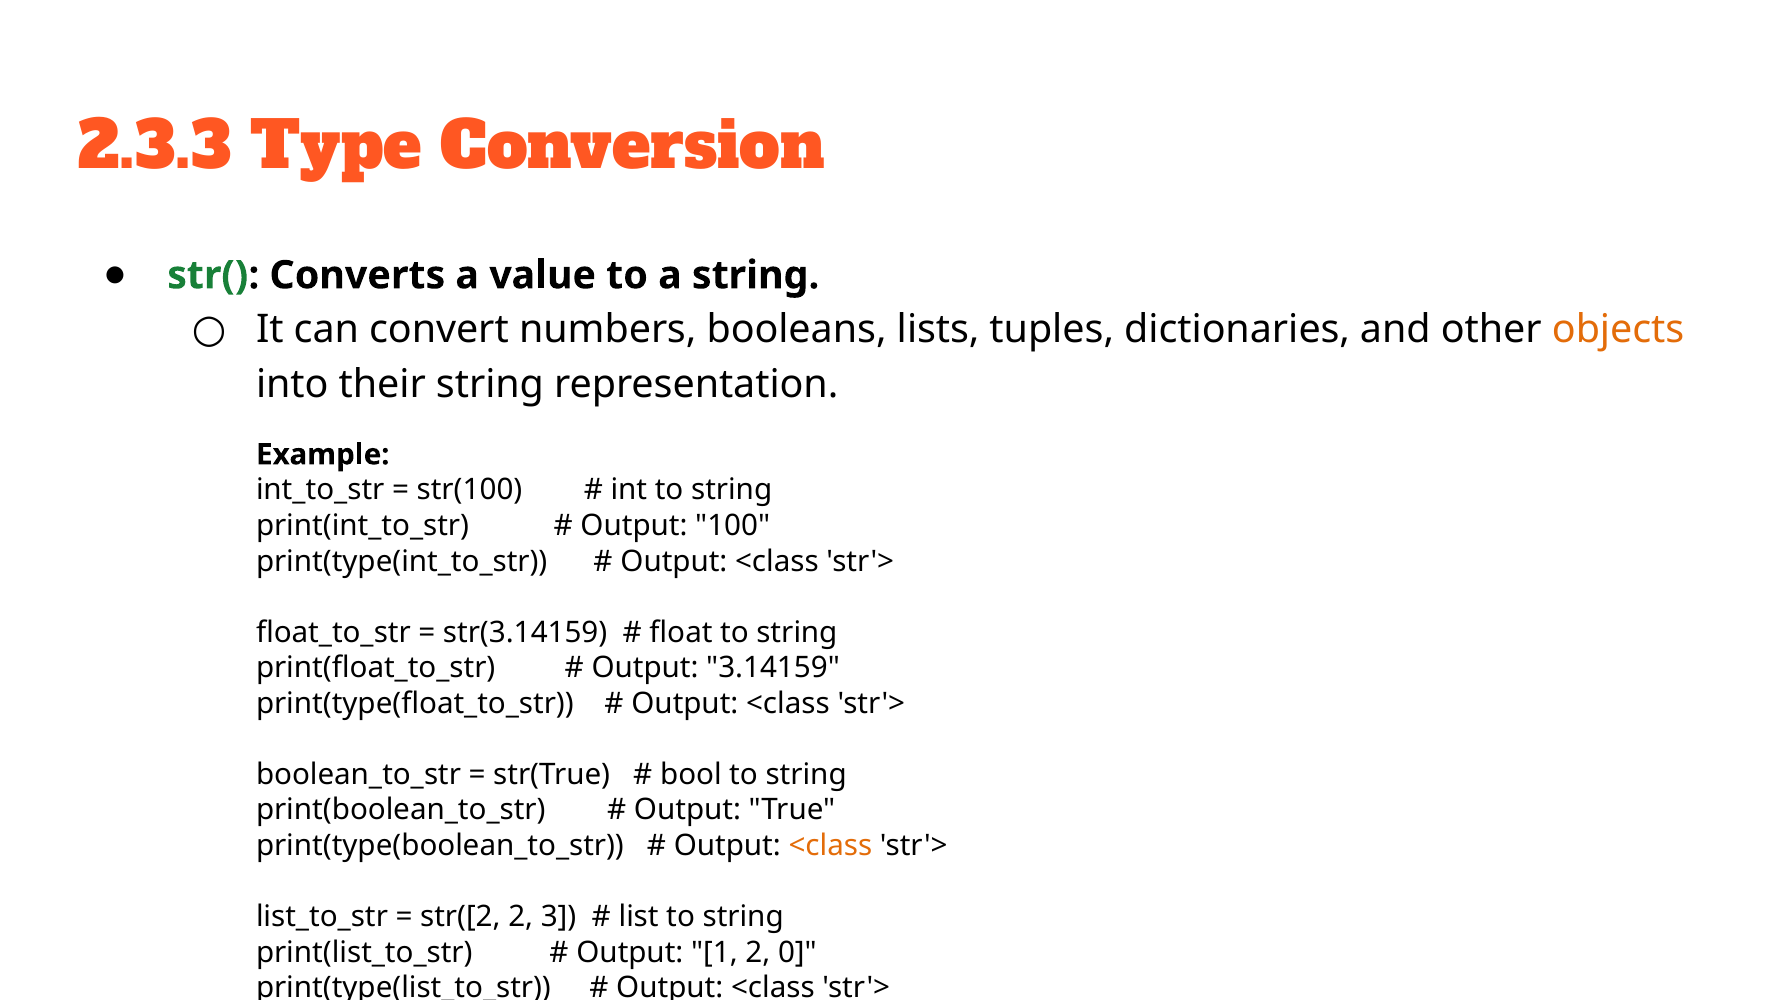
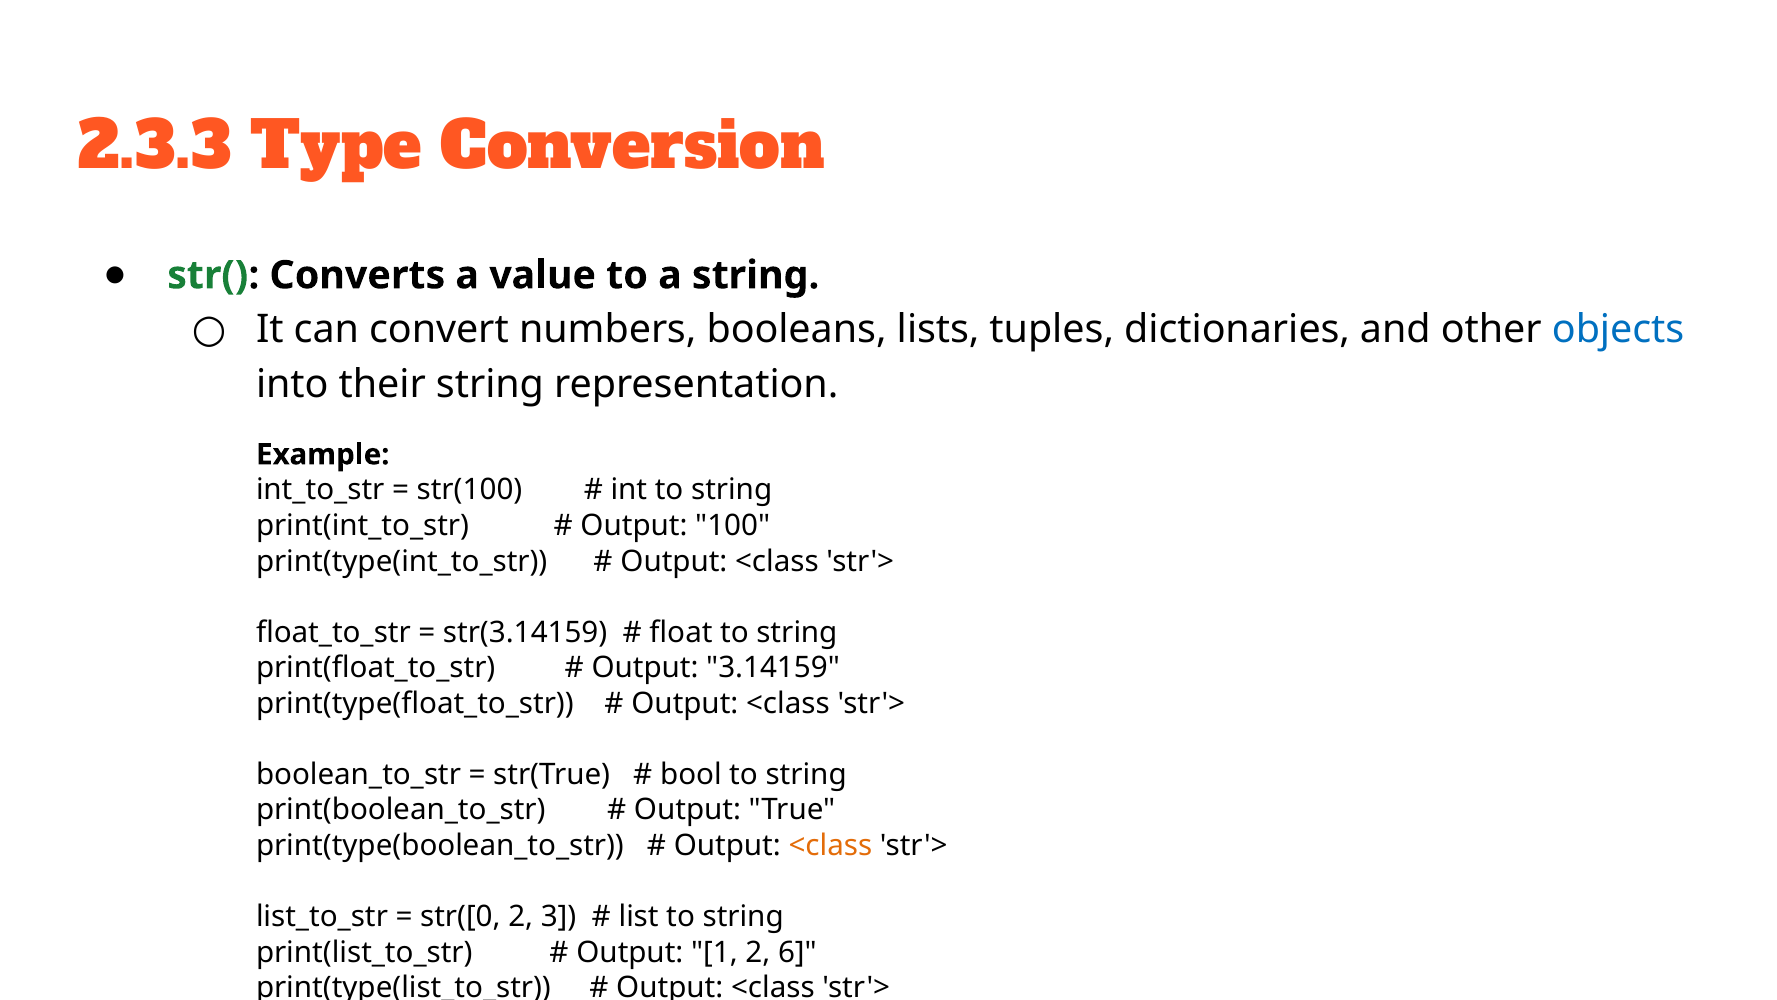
objects colour: orange -> blue
str([2: str([2 -> str([0
0: 0 -> 6
